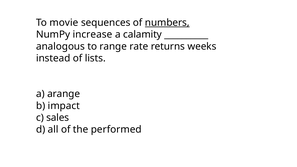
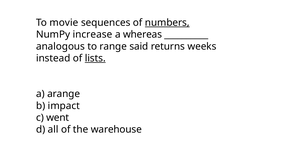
calamity: calamity -> whereas
rate: rate -> said
lists underline: none -> present
sales: sales -> went
performed: performed -> warehouse
